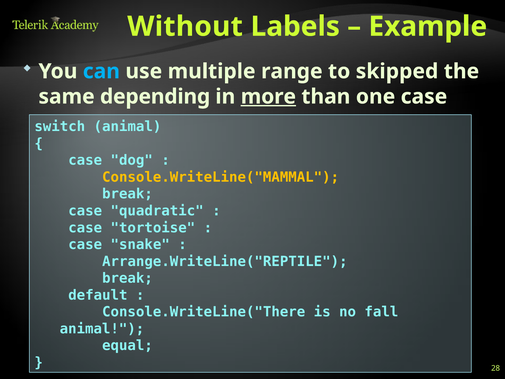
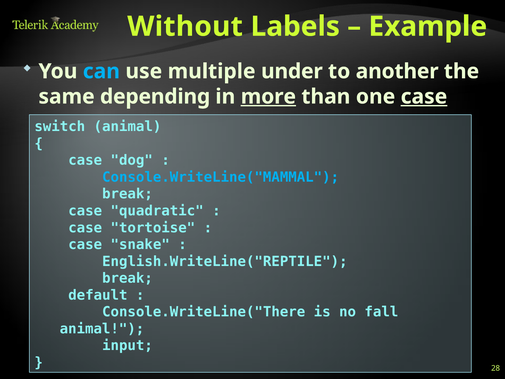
range: range -> under
skipped: skipped -> another
case at (424, 97) underline: none -> present
Console.WriteLine("MAMMAL colour: yellow -> light blue
Arrange.WriteLine("REPTILE: Arrange.WriteLine("REPTILE -> English.WriteLine("REPTILE
equal: equal -> input
